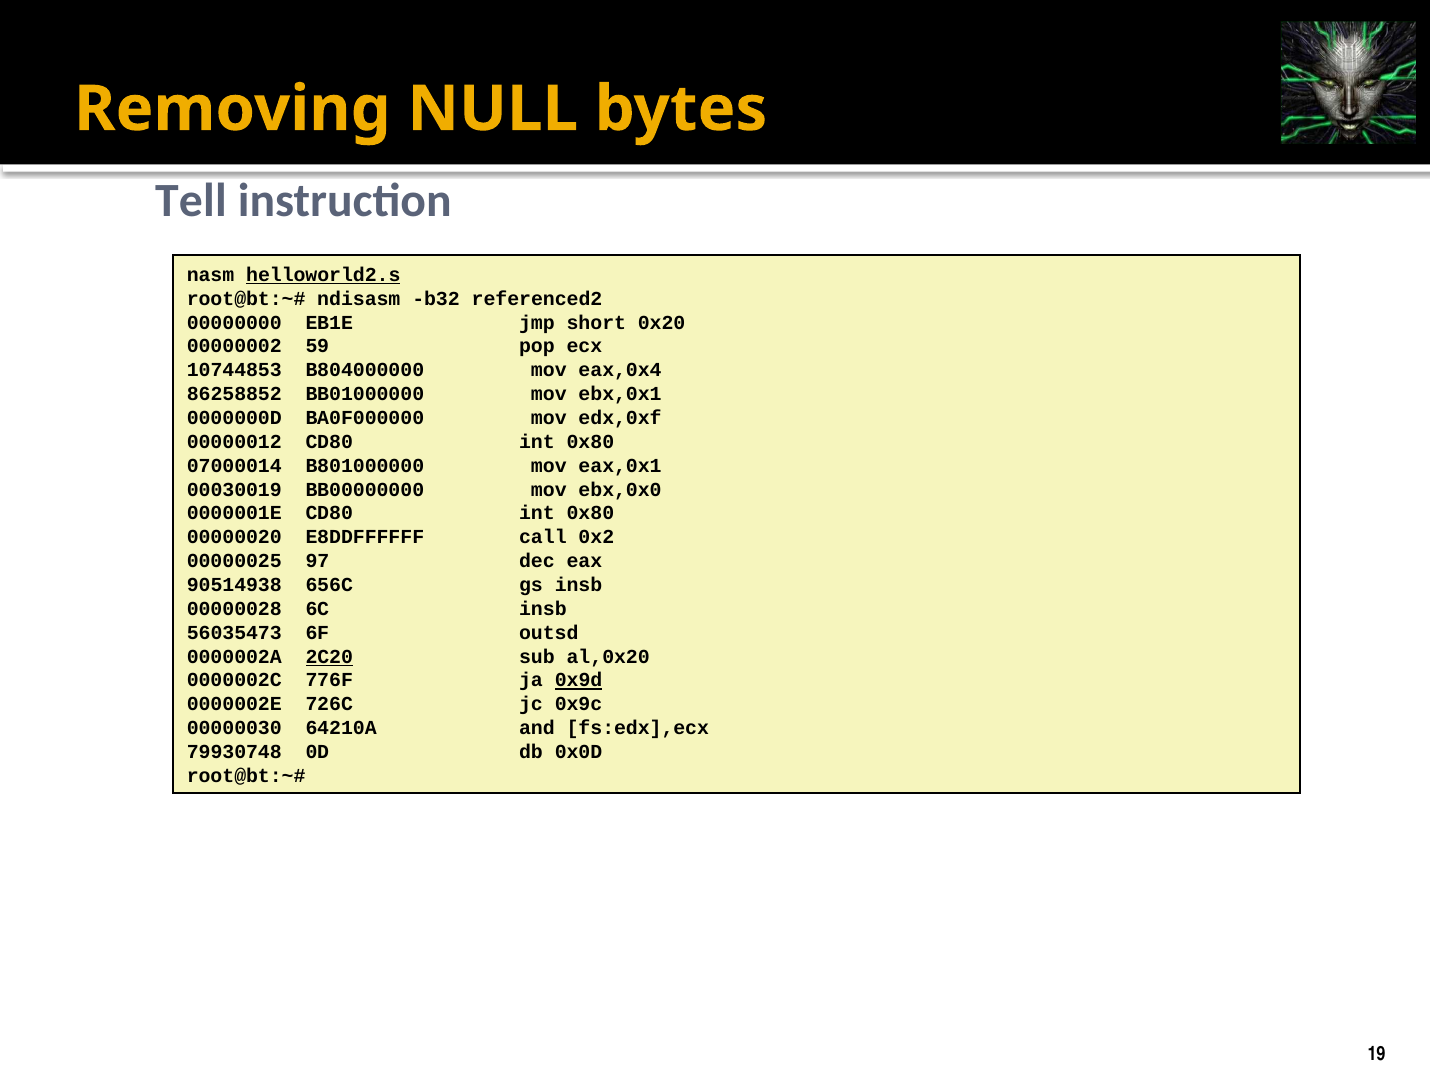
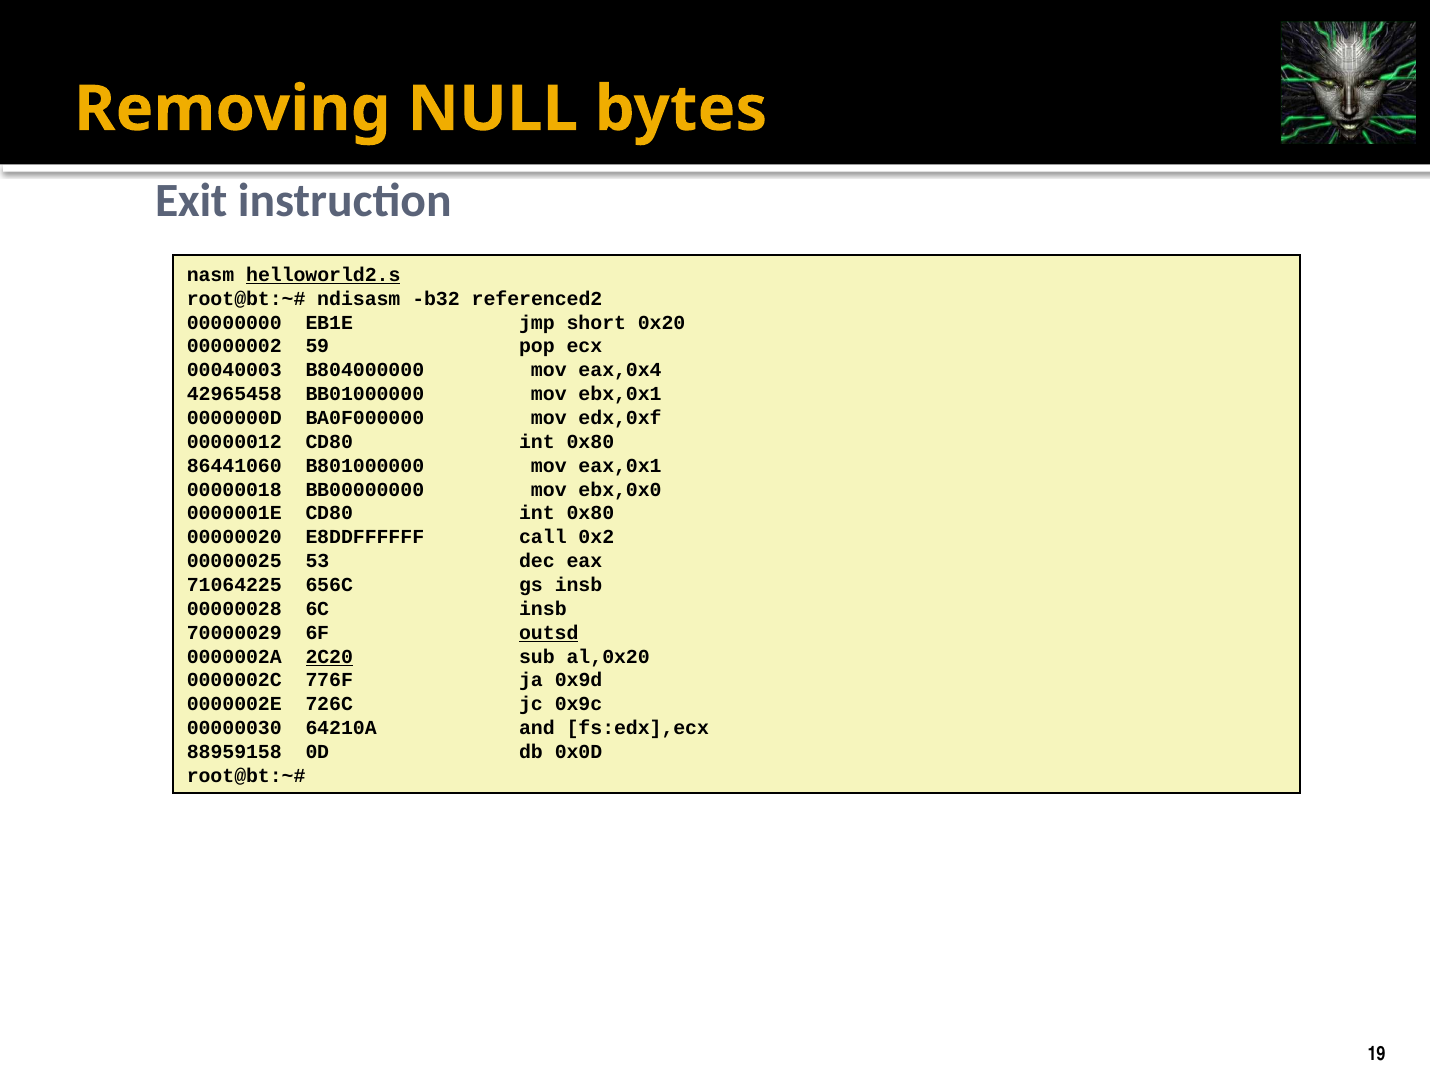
Tell: Tell -> Exit
10744853: 10744853 -> 00040003
86258852: 86258852 -> 42965458
07000014: 07000014 -> 86441060
00030019: 00030019 -> 00000018
97: 97 -> 53
90514938: 90514938 -> 71064225
56035473: 56035473 -> 70000029
outsd underline: none -> present
0x9d underline: present -> none
79930748: 79930748 -> 88959158
